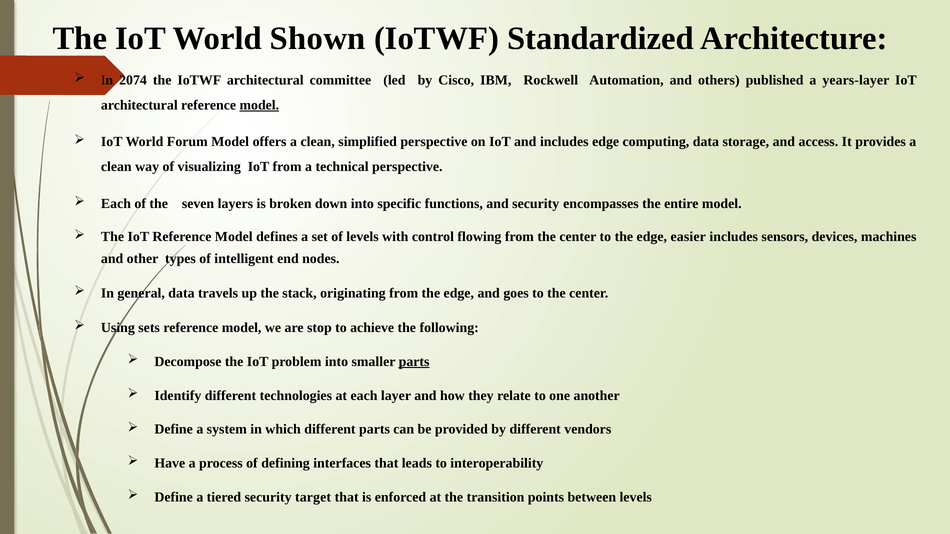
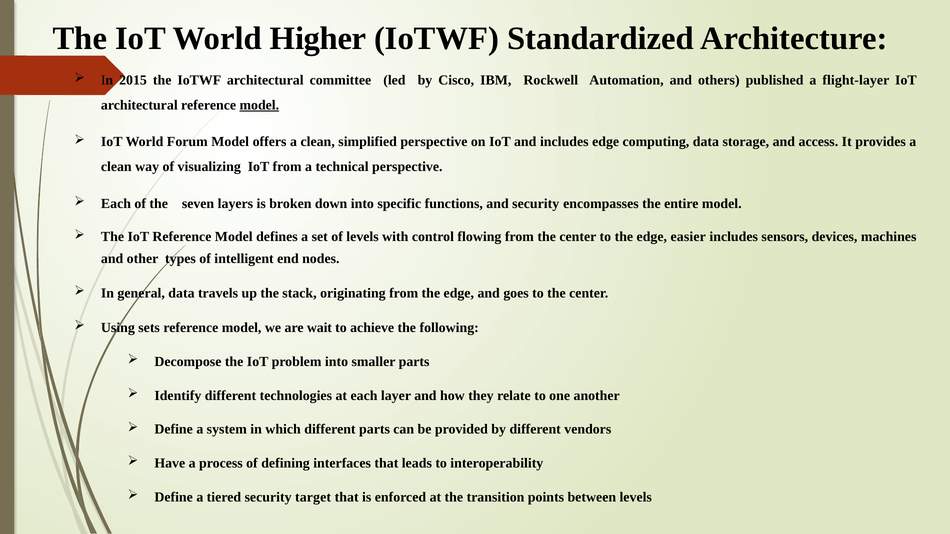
Shown: Shown -> Higher
2074: 2074 -> 2015
years-layer: years-layer -> flight-layer
stop: stop -> wait
parts at (414, 362) underline: present -> none
